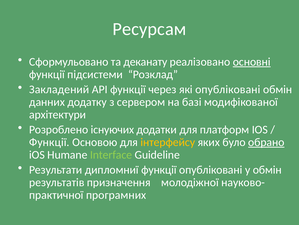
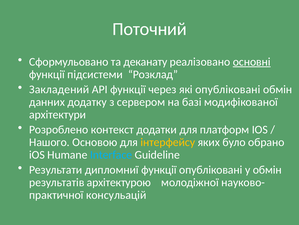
Ресурсам: Ресурсам -> Поточний
існуючих: існуючих -> контекст
Функції at (49, 142): Функції -> Нашого
обрано underline: present -> none
Interface colour: light green -> light blue
призначення: призначення -> архітектурою
програмних: програмних -> консульацій
